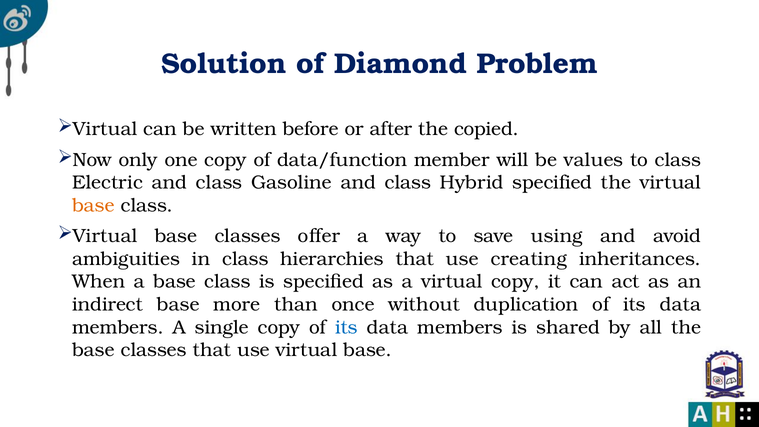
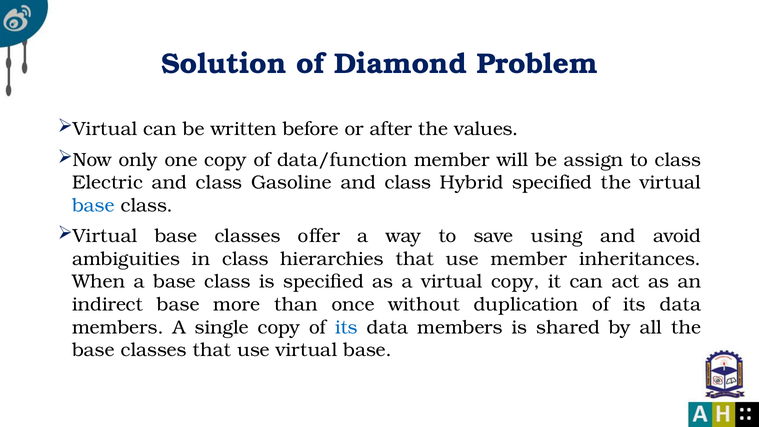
copied: copied -> values
values: values -> assign
base at (93, 205) colour: orange -> blue
use creating: creating -> member
